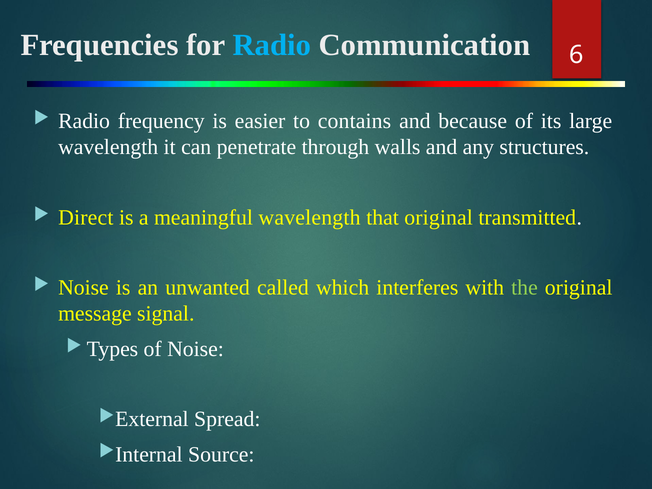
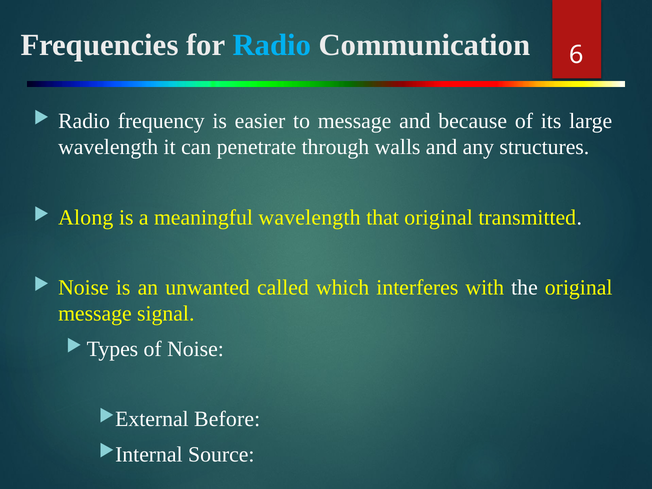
to contains: contains -> message
Direct: Direct -> Along
the colour: light green -> white
Spread: Spread -> Before
